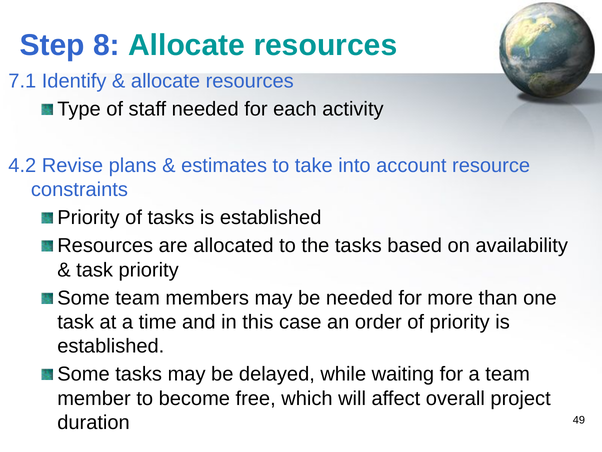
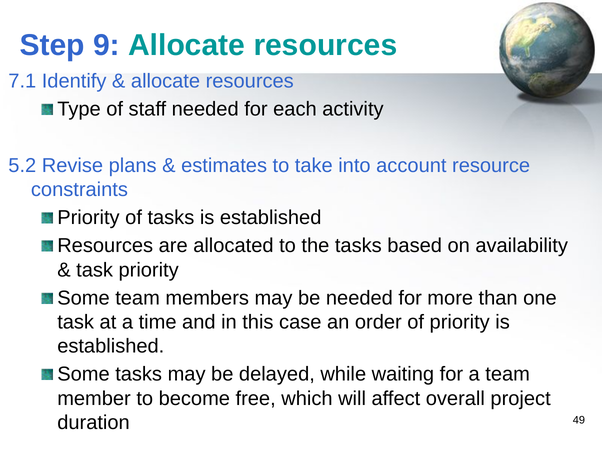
8: 8 -> 9
4.2: 4.2 -> 5.2
